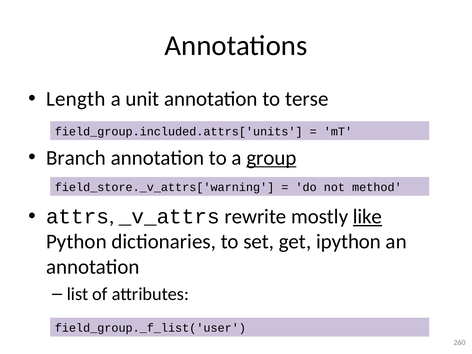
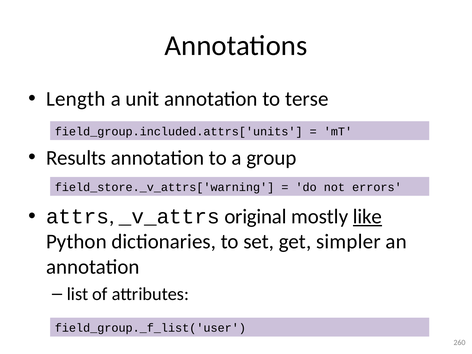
Branch: Branch -> Results
group underline: present -> none
method: method -> errors
rewrite: rewrite -> original
ipython: ipython -> simpler
